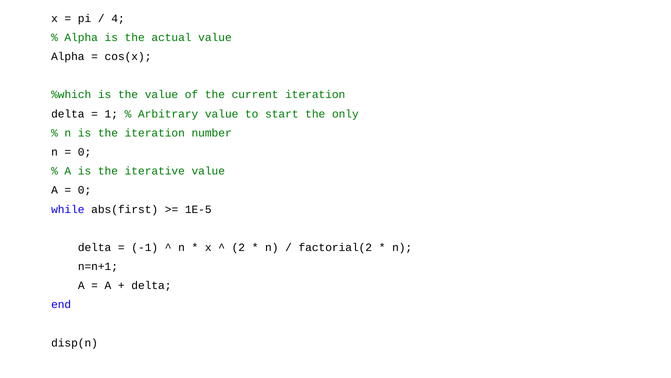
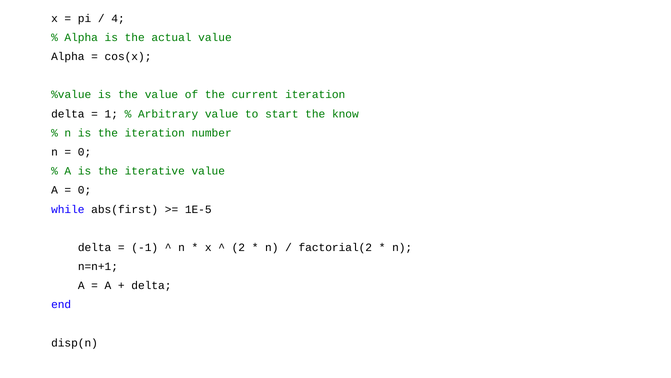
%which: %which -> %value
only: only -> know
